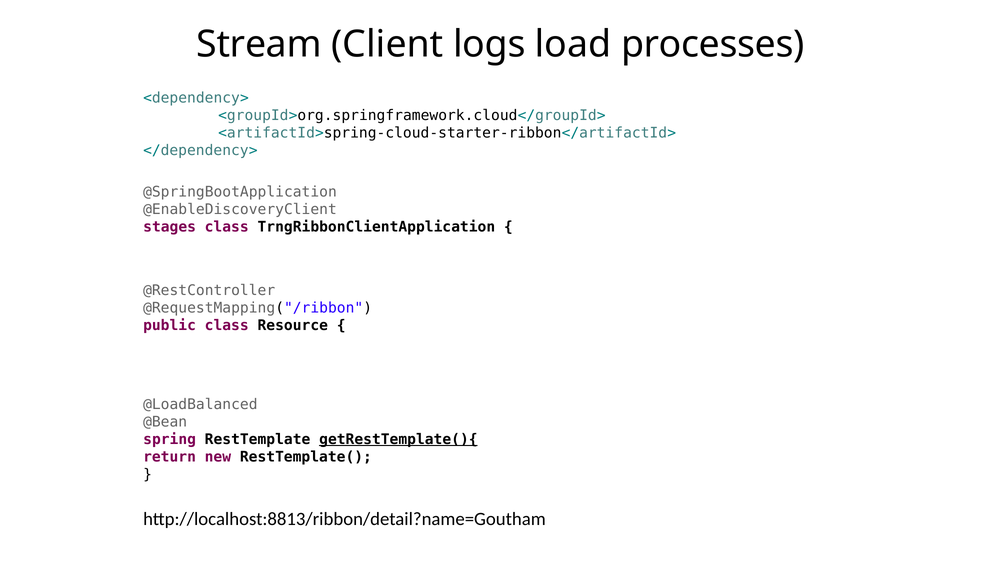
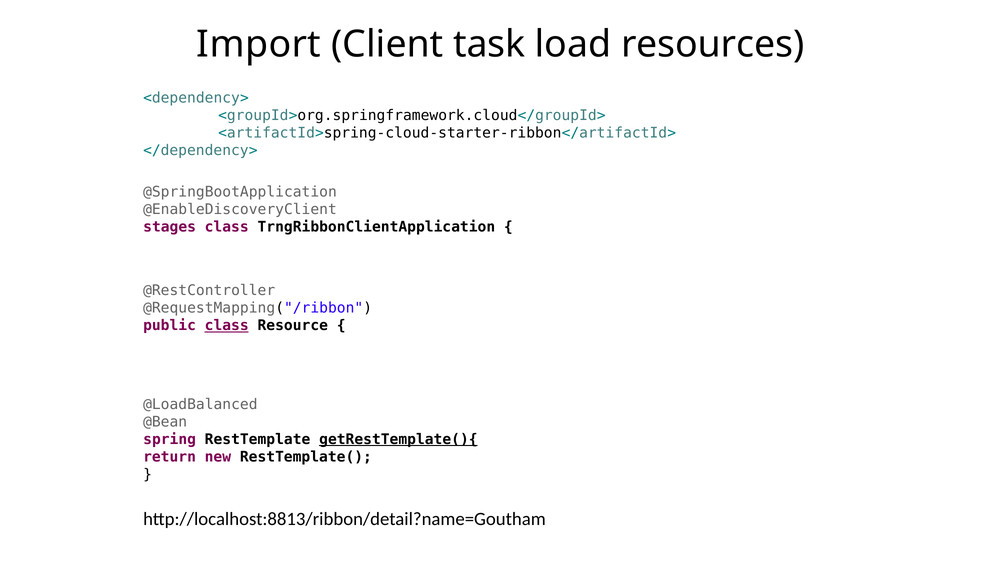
Stream: Stream -> Import
logs: logs -> task
processes: processes -> resources
class at (227, 326) underline: none -> present
